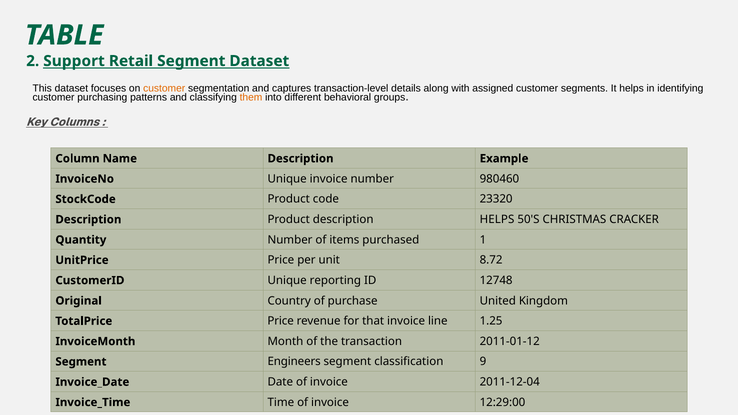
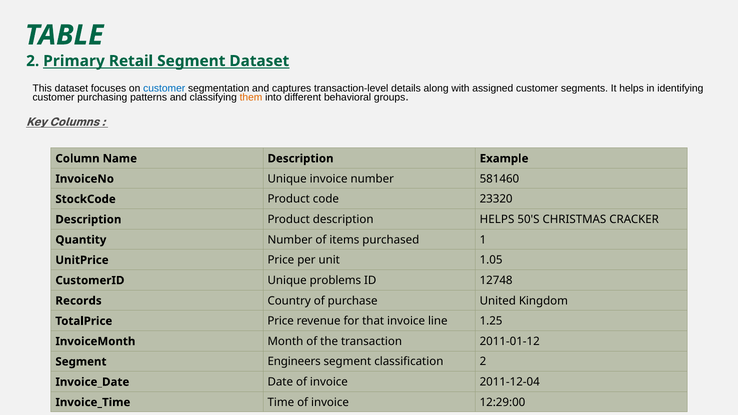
Support: Support -> Primary
customer at (164, 88) colour: orange -> blue
980460: 980460 -> 581460
8.72: 8.72 -> 1.05
reporting: reporting -> problems
Original: Original -> Records
classification 9: 9 -> 2
